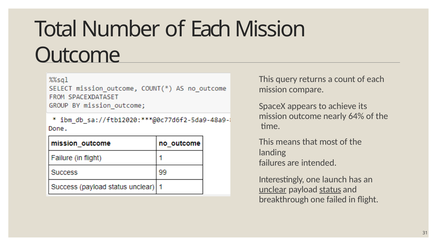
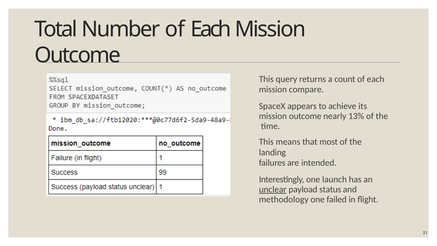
64%: 64% -> 13%
status underline: present -> none
breakthrough: breakthrough -> methodology
